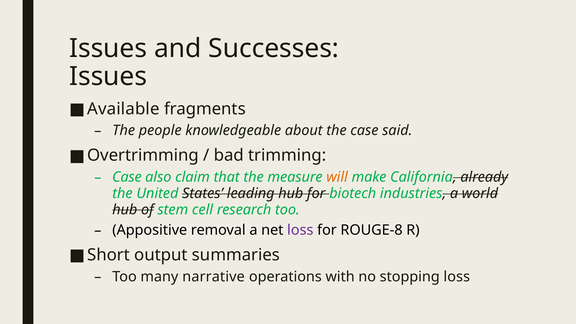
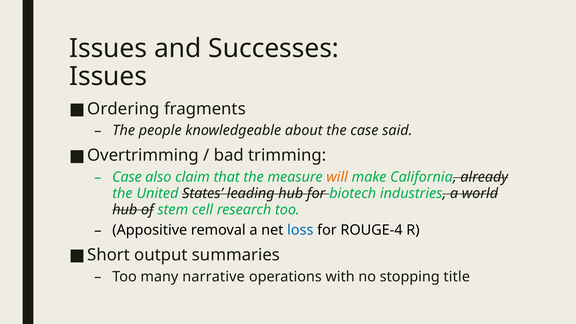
Available: Available -> Ordering
loss at (300, 230) colour: purple -> blue
ROUGE-8: ROUGE-8 -> ROUGE-4
stopping loss: loss -> title
